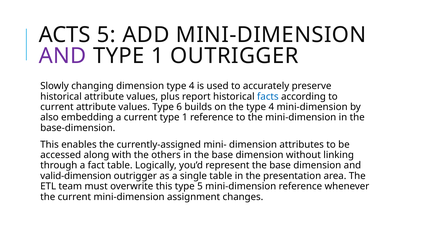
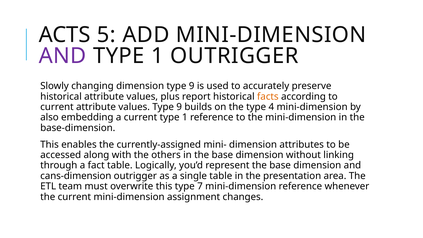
dimension type 4: 4 -> 9
facts colour: blue -> orange
values Type 6: 6 -> 9
valid-dimension: valid-dimension -> cans-dimension
type 5: 5 -> 7
